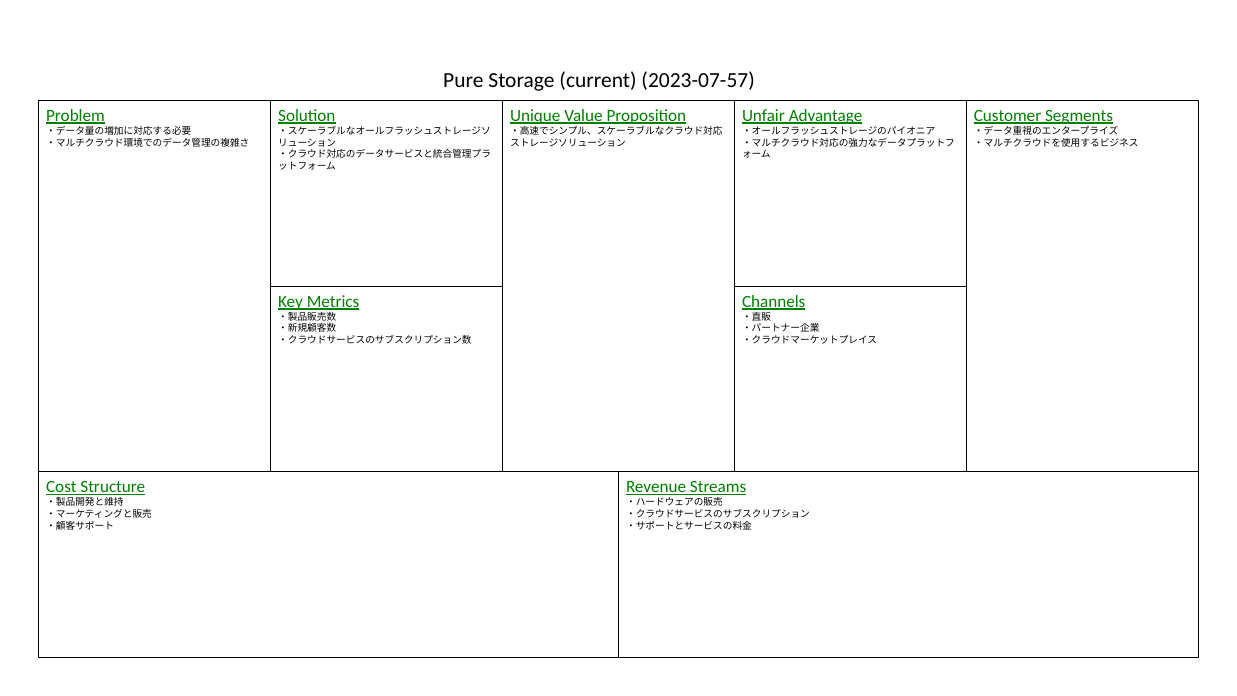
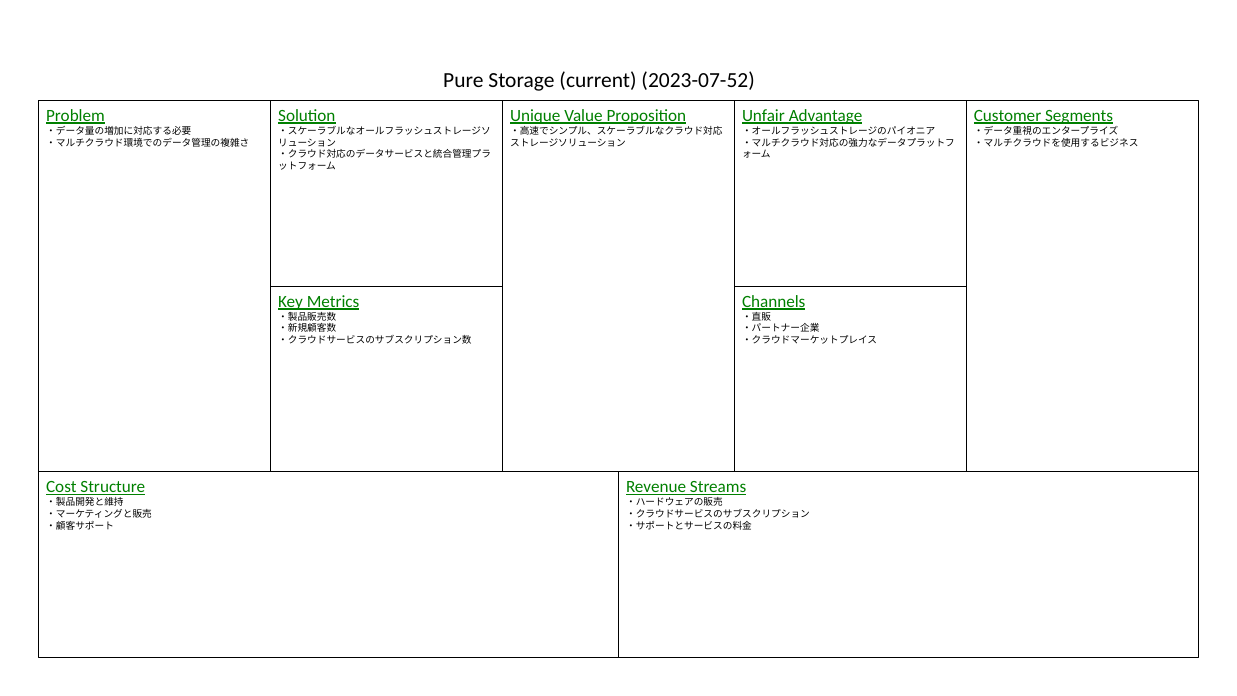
2023-07-57: 2023-07-57 -> 2023-07-52
